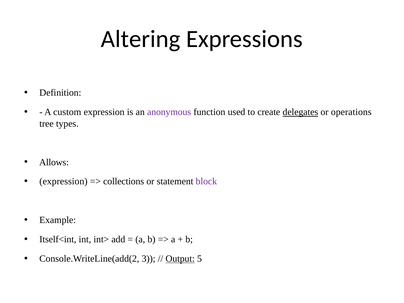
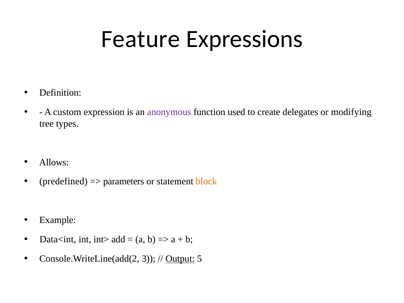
Altering: Altering -> Feature
delegates underline: present -> none
operations: operations -> modifying
expression at (63, 181): expression -> predefined
collections: collections -> parameters
block colour: purple -> orange
Itself<int: Itself<int -> Data<int
